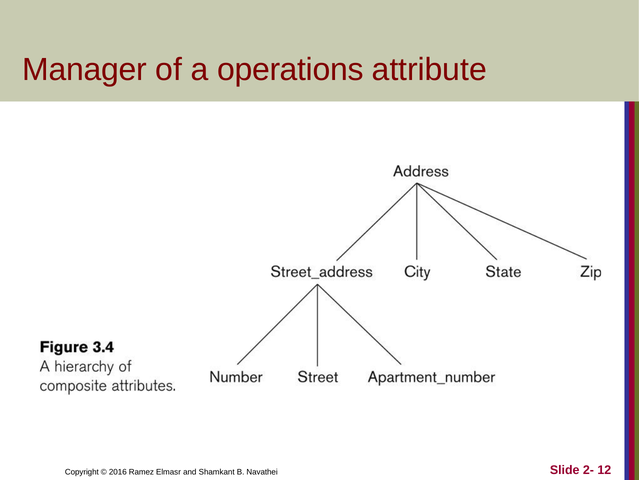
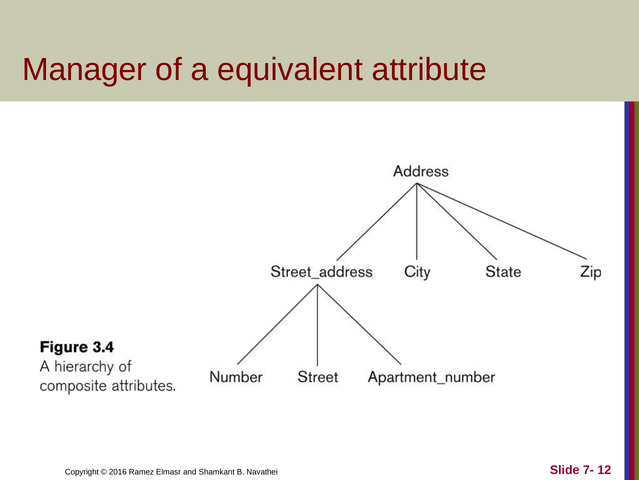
operations: operations -> equivalent
2-: 2- -> 7-
